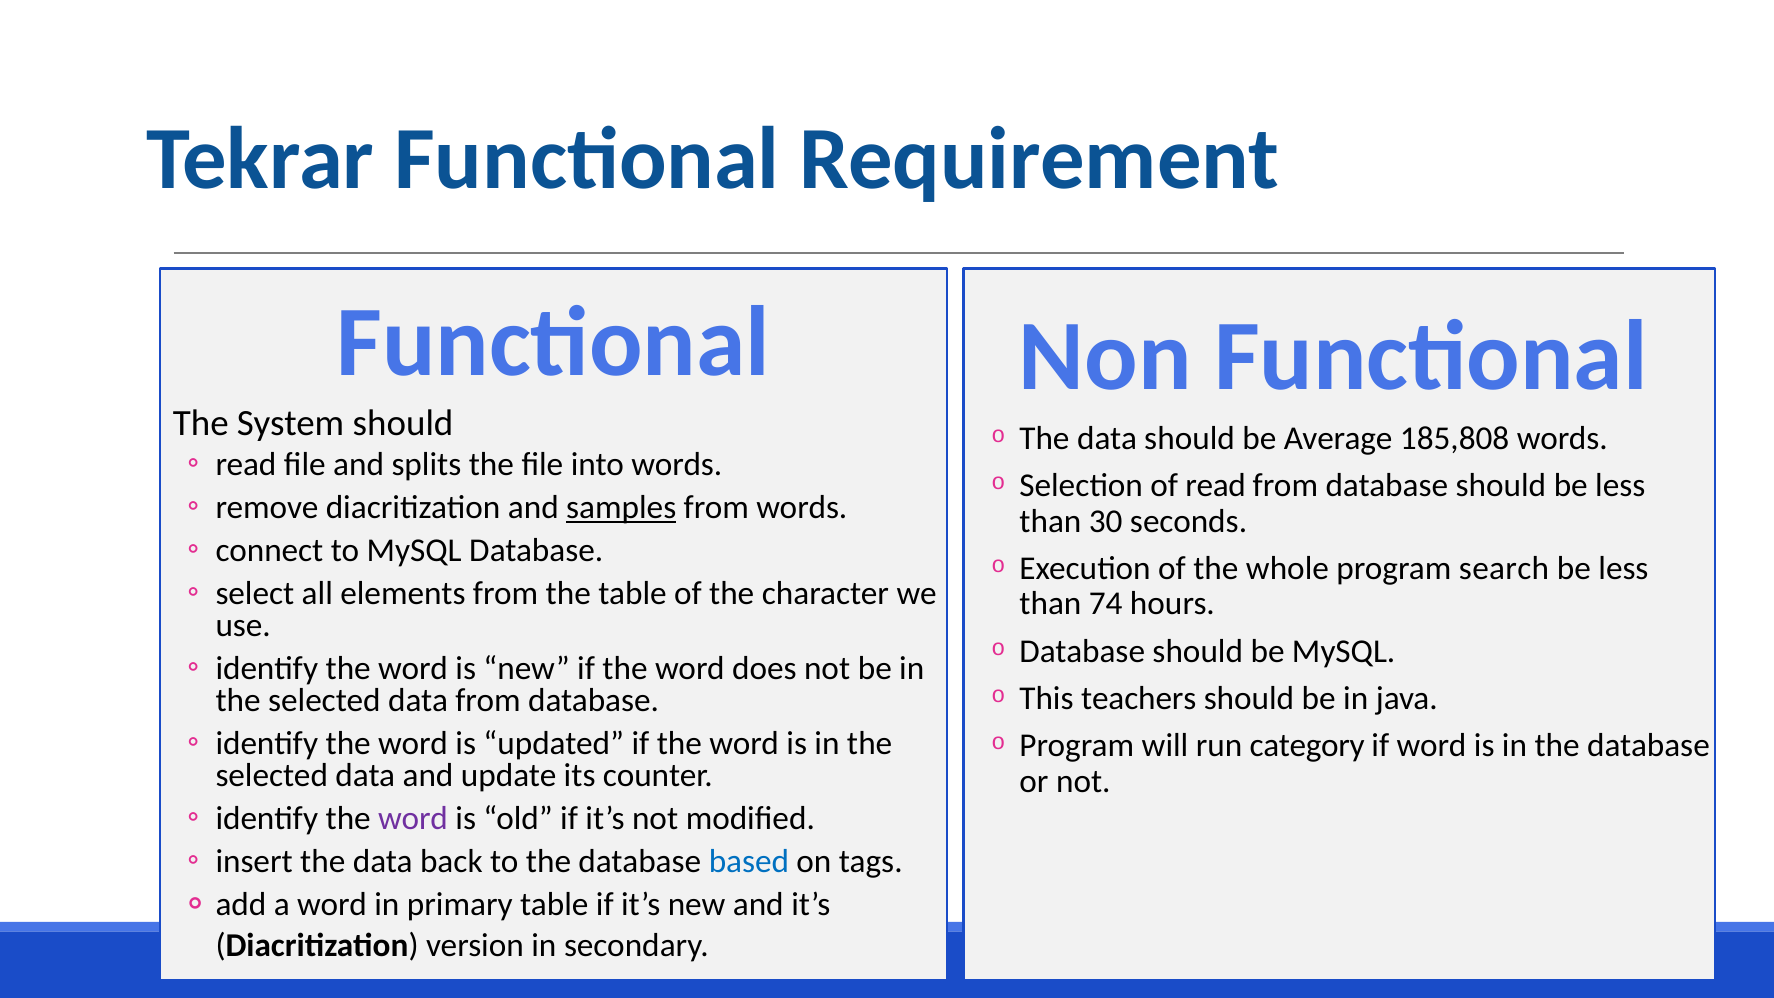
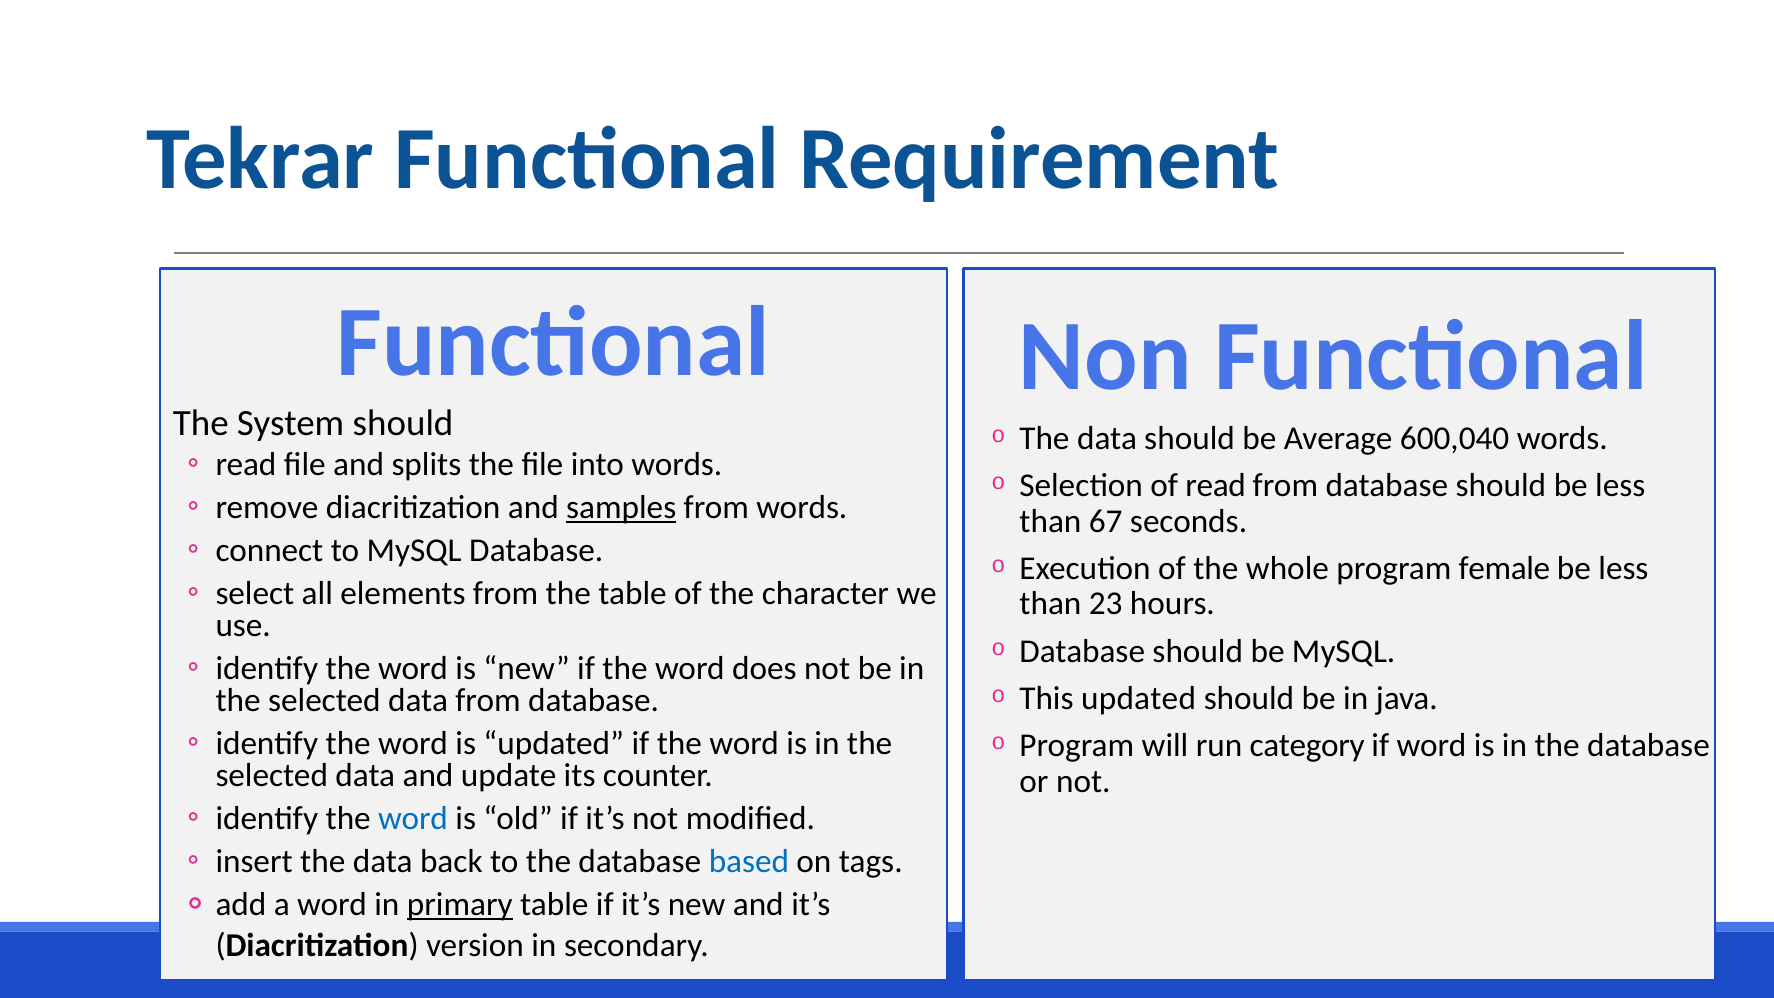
185,808: 185,808 -> 600,040
30: 30 -> 67
search: search -> female
74: 74 -> 23
This teachers: teachers -> updated
word at (413, 818) colour: purple -> blue
primary underline: none -> present
